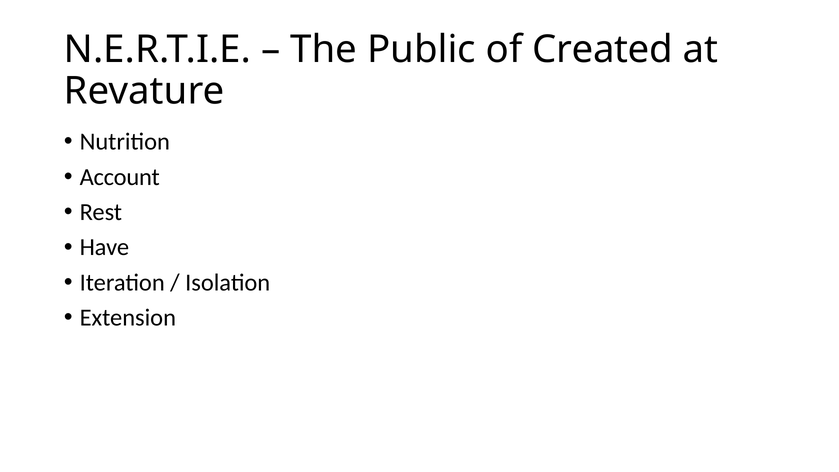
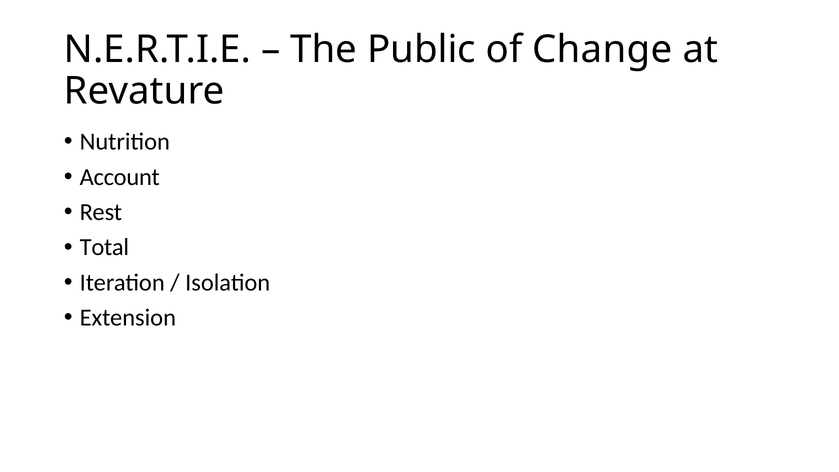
Created: Created -> Change
Have: Have -> Total
